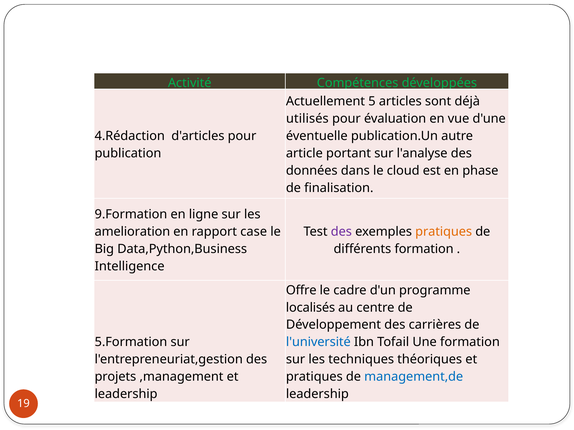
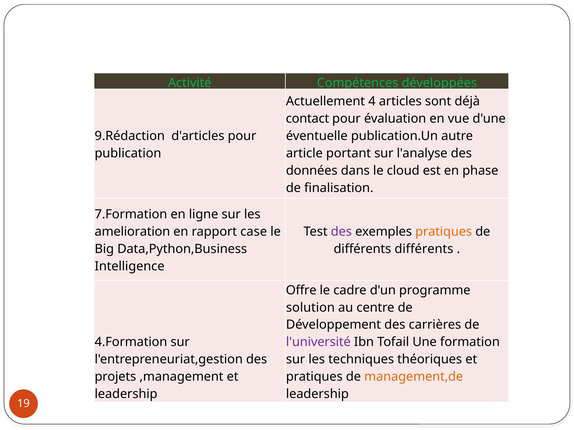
5: 5 -> 4
utilisés: utilisés -> contact
4.Rédaction: 4.Rédaction -> 9.Rédaction
9.Formation: 9.Formation -> 7.Formation
différents formation: formation -> différents
localisés: localisés -> solution
5.Formation: 5.Formation -> 4.Formation
l'université colour: blue -> purple
management,de colour: blue -> orange
